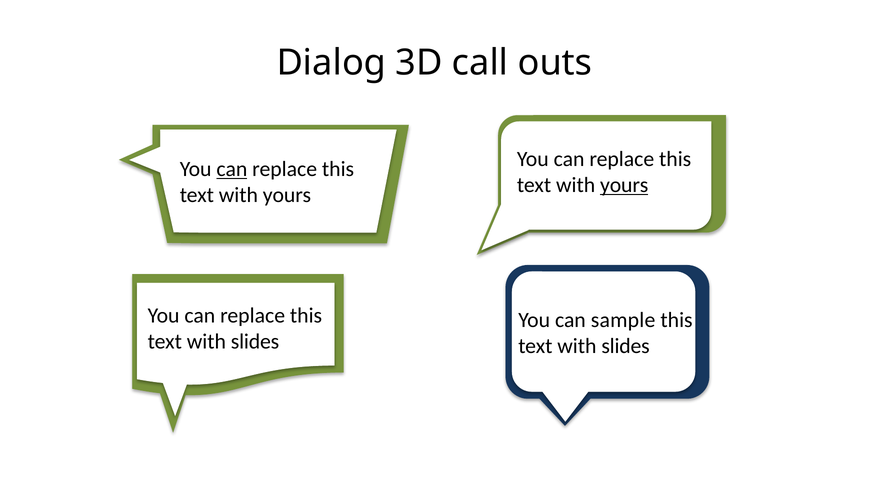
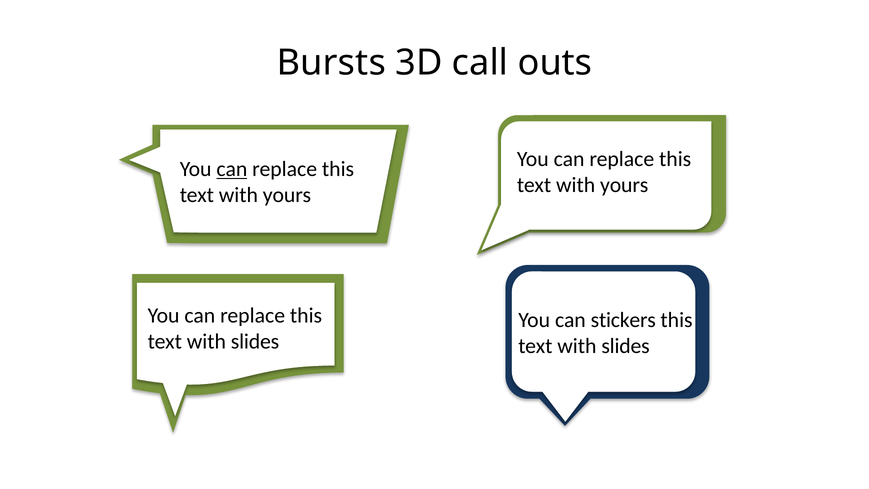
Dialog: Dialog -> Bursts
yours at (624, 185) underline: present -> none
sample: sample -> stickers
